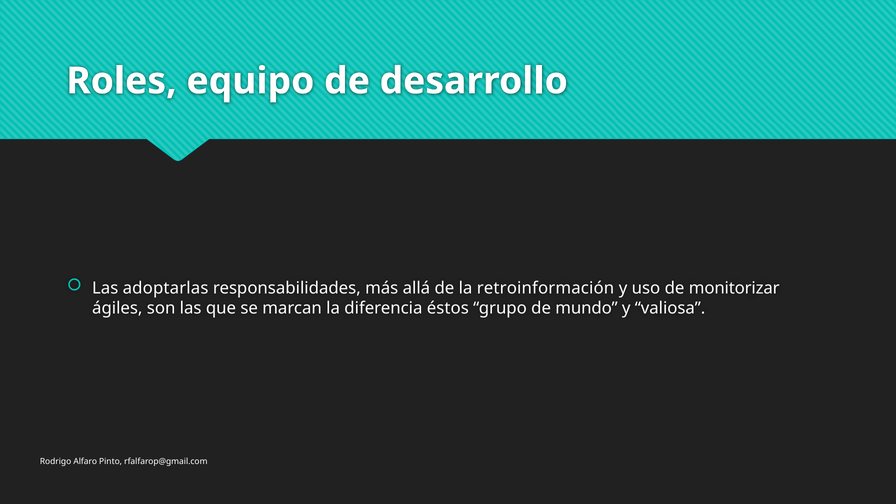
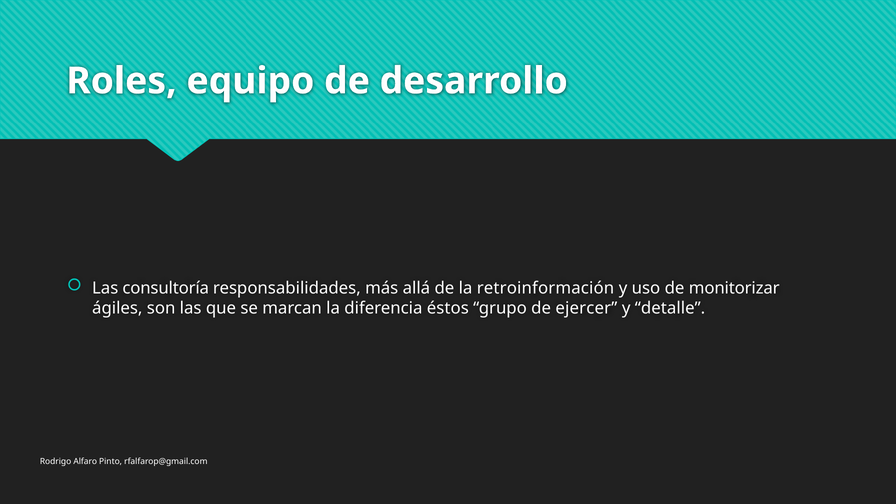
adoptarlas: adoptarlas -> consultoría
mundo: mundo -> ejercer
valiosa: valiosa -> detalle
